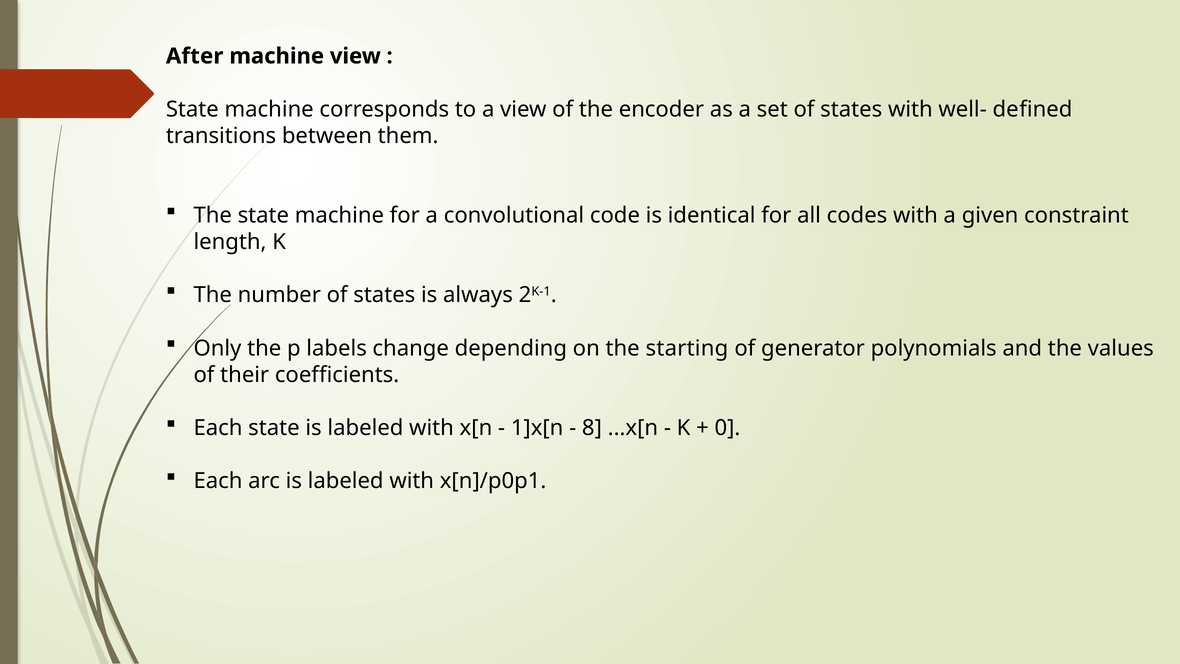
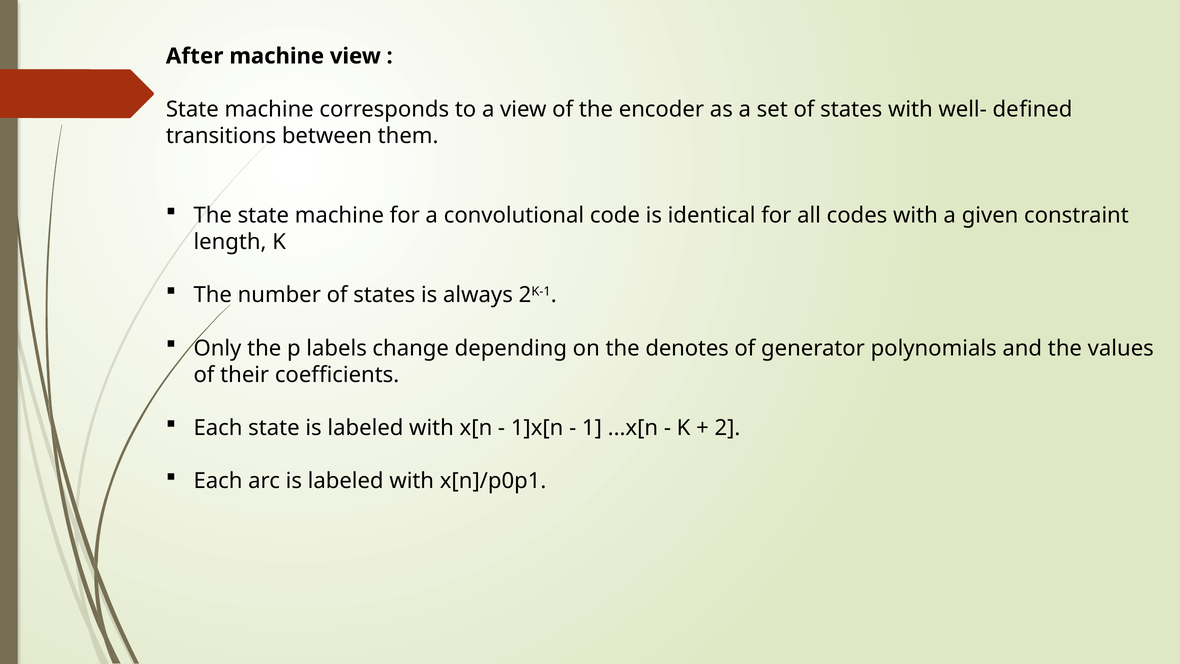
starting: starting -> denotes
8: 8 -> 1
0: 0 -> 2
